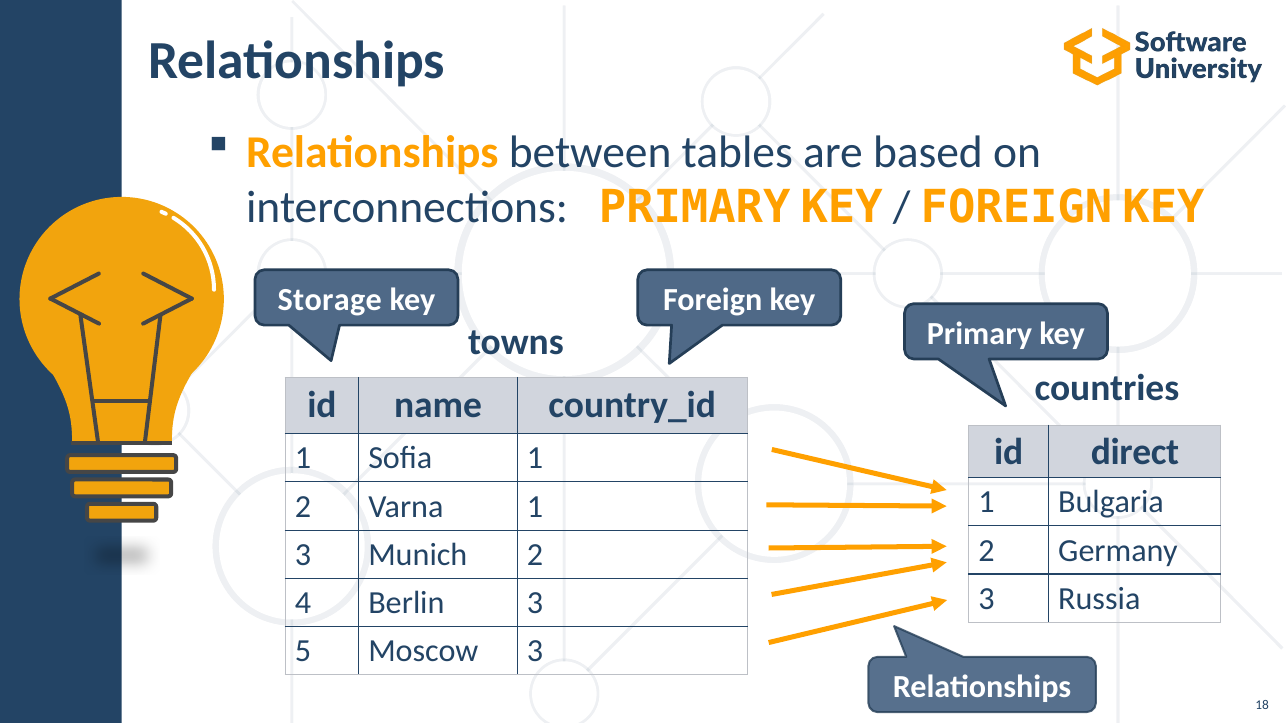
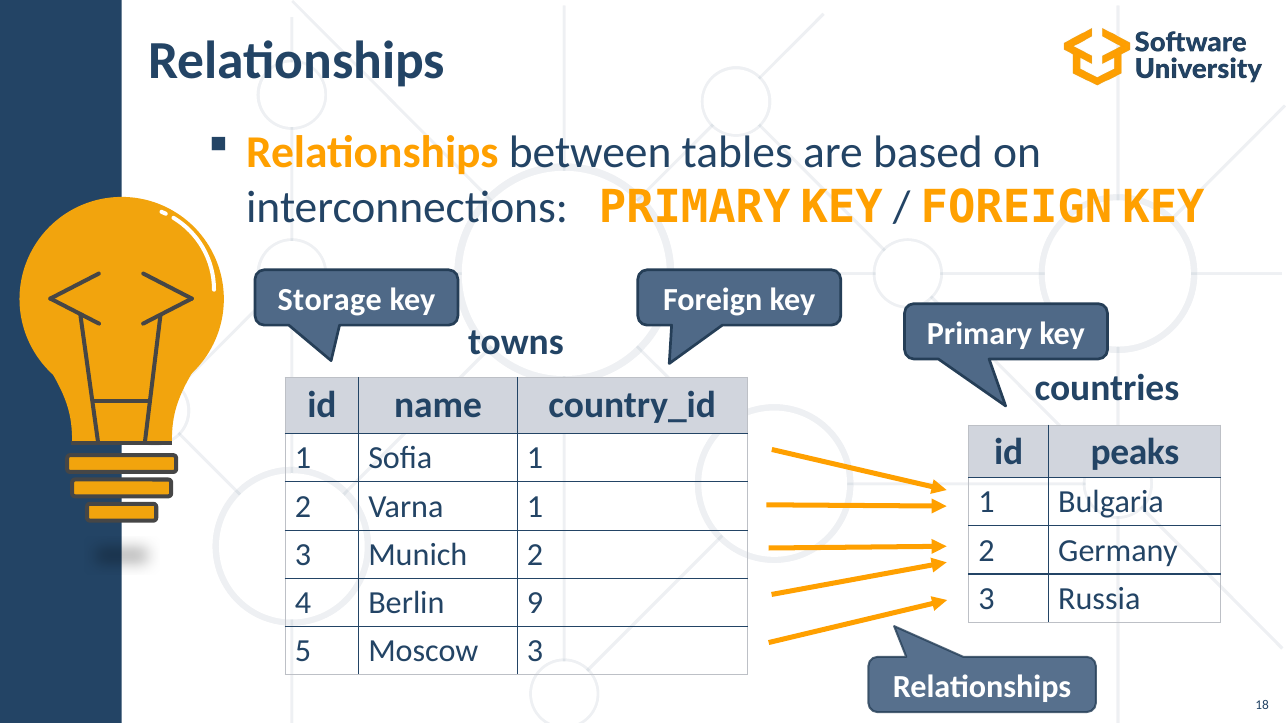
direct: direct -> peaks
Berlin 3: 3 -> 9
